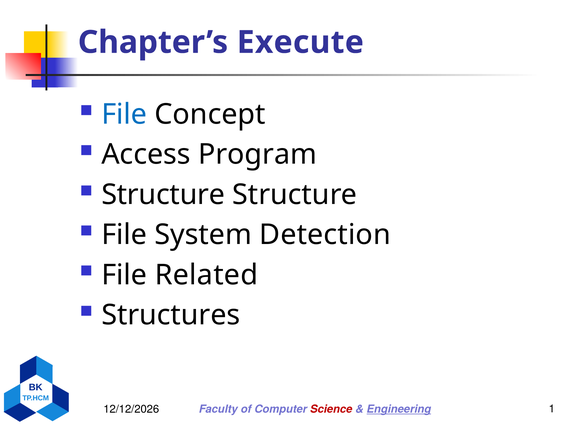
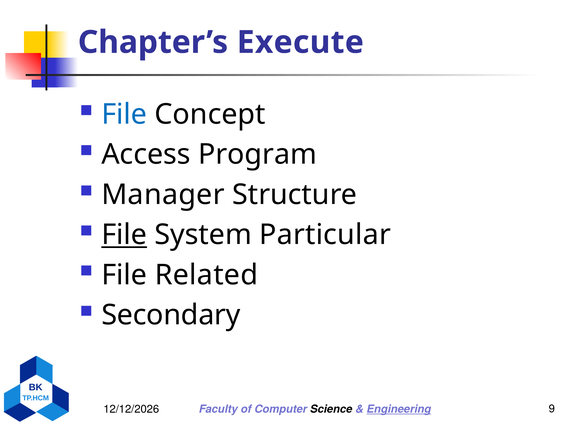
Structure at (163, 195): Structure -> Manager
File at (124, 235) underline: none -> present
Detection: Detection -> Particular
Structures: Structures -> Secondary
1: 1 -> 9
Science colour: red -> black
